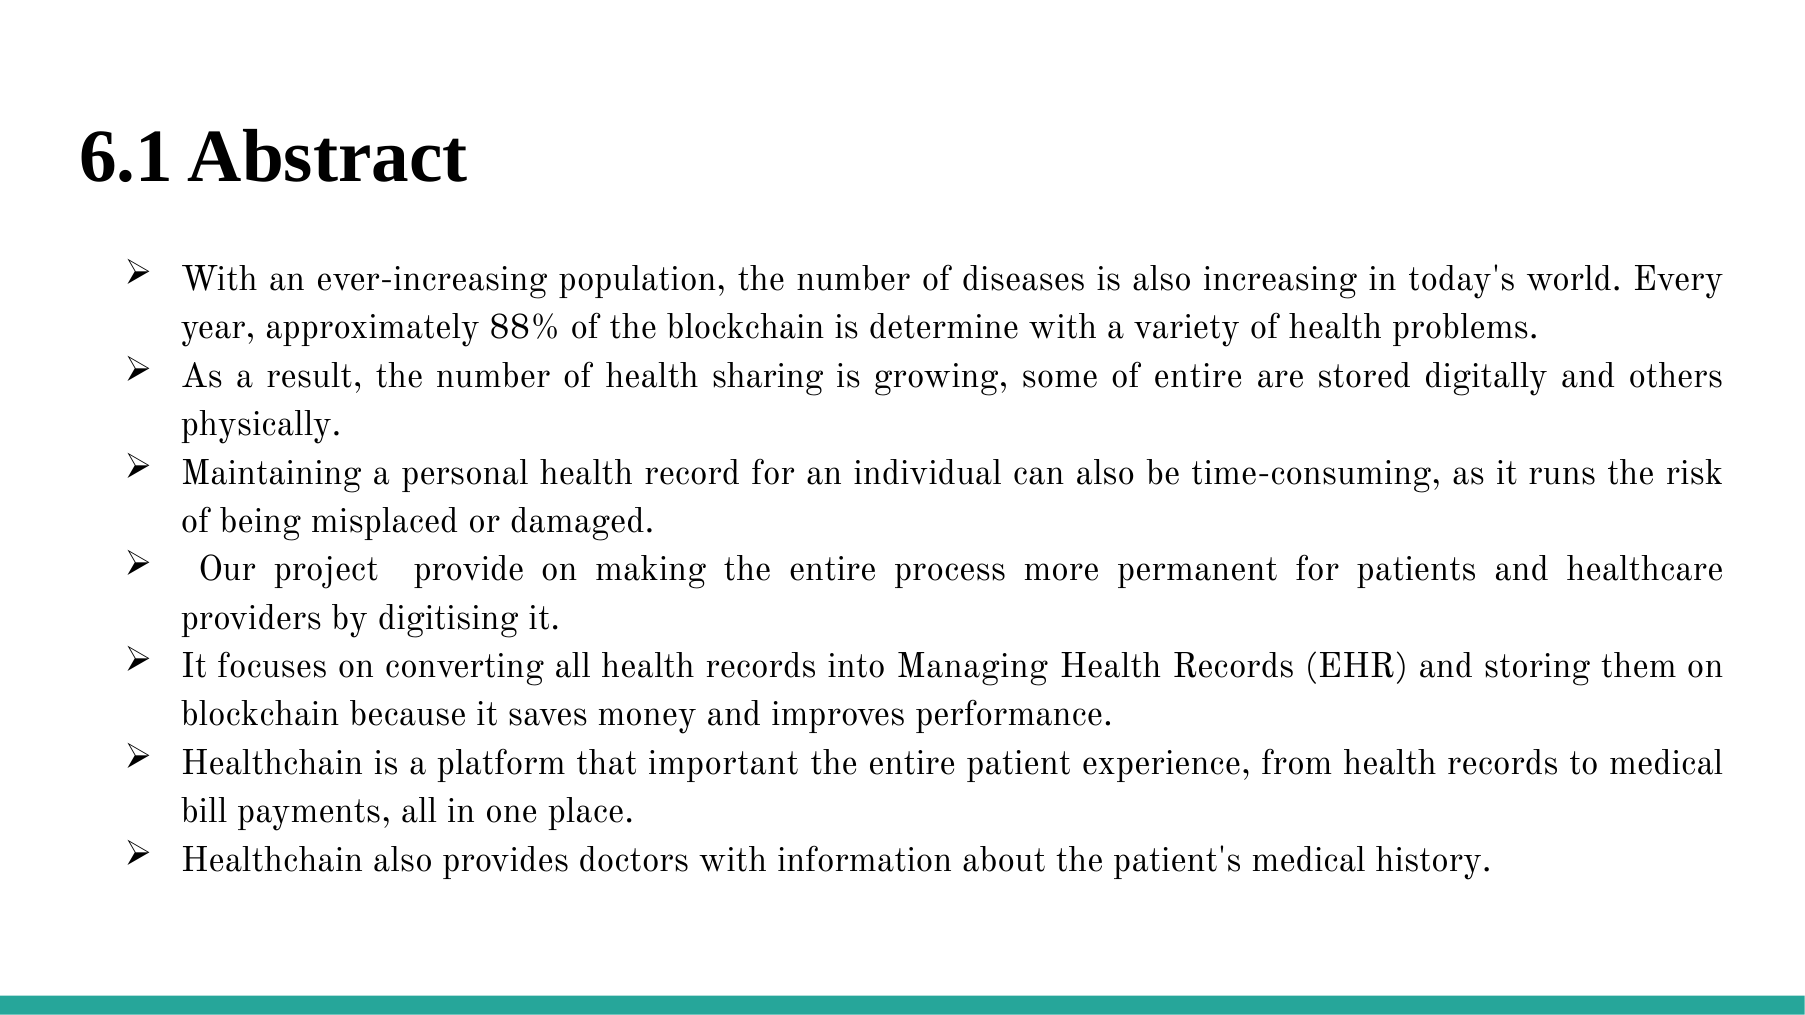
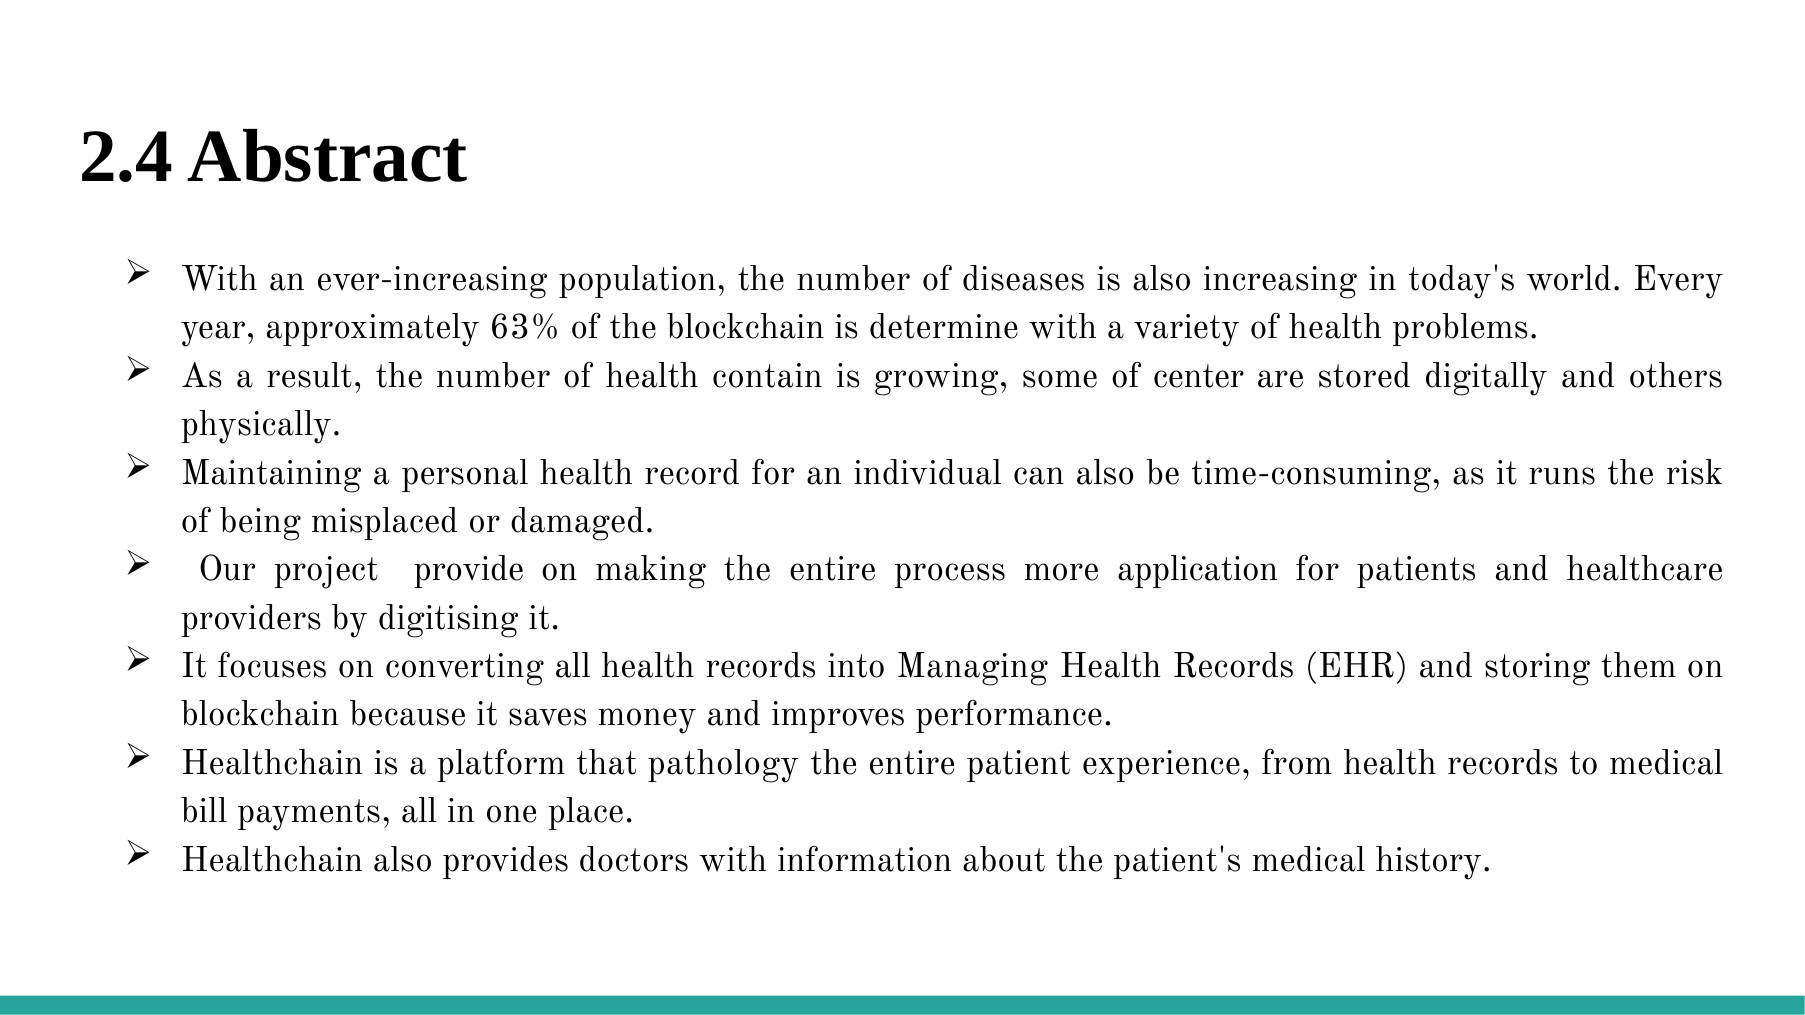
6.1: 6.1 -> 2.4
88%: 88% -> 63%
sharing: sharing -> contain
of entire: entire -> center
permanent: permanent -> application
important: important -> pathology
